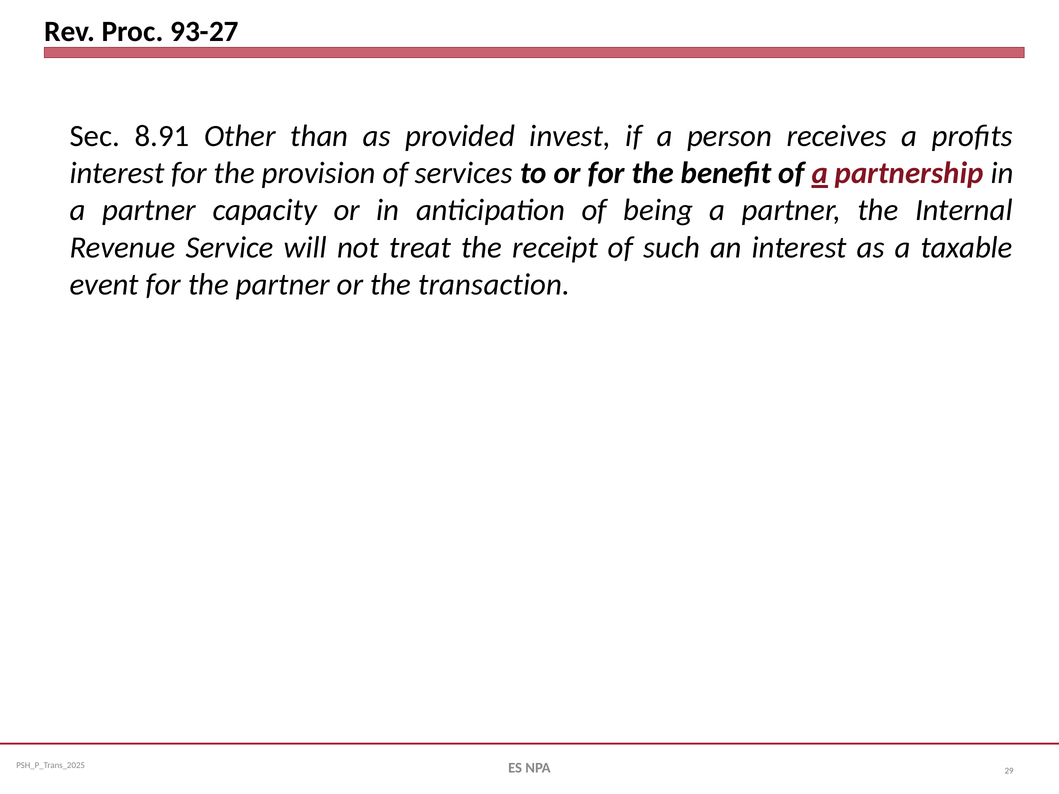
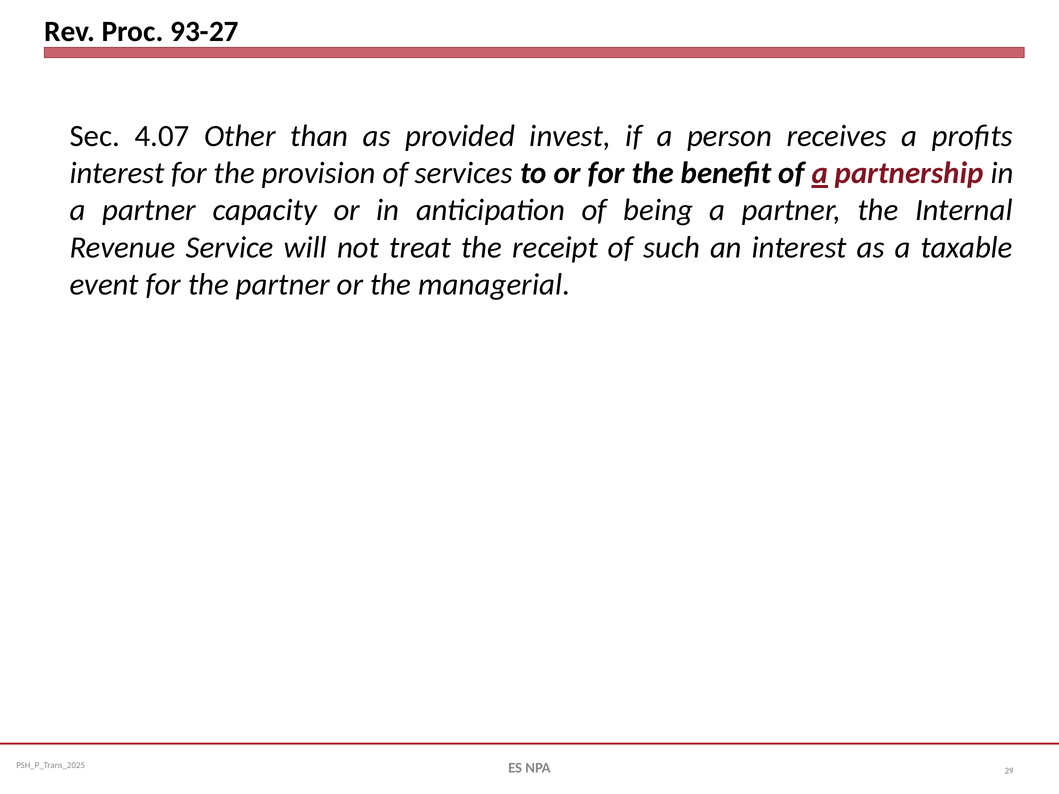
8.91: 8.91 -> 4.07
transaction: transaction -> managerial
